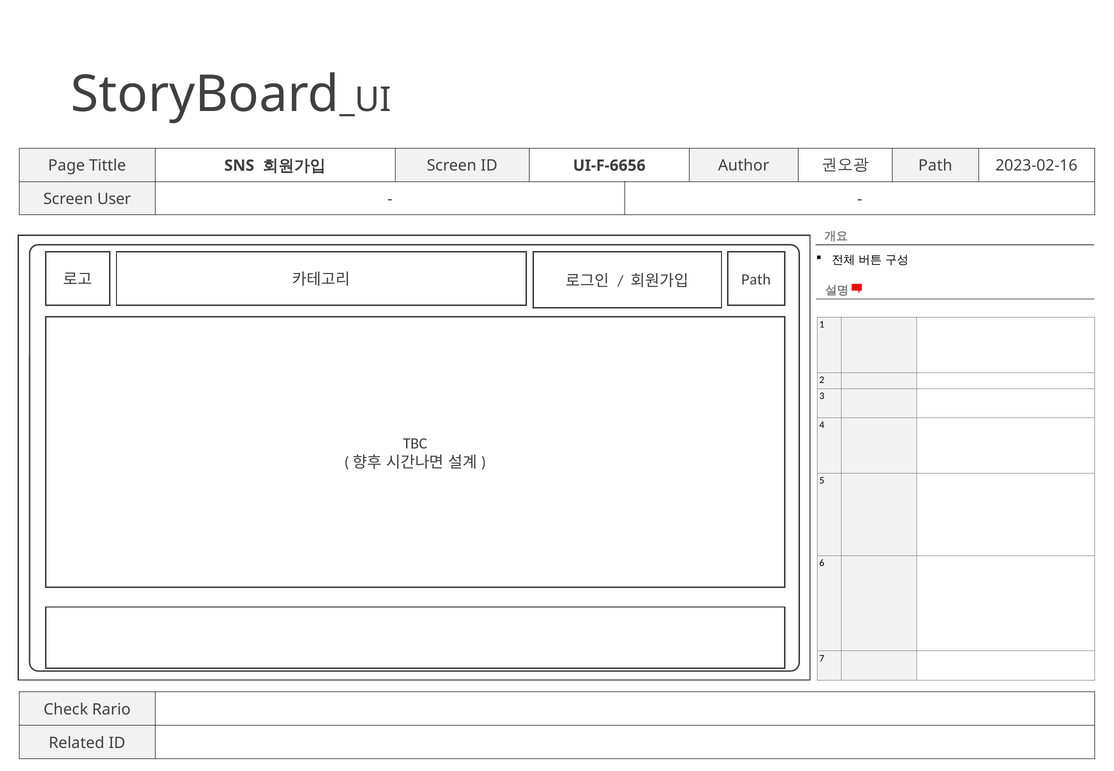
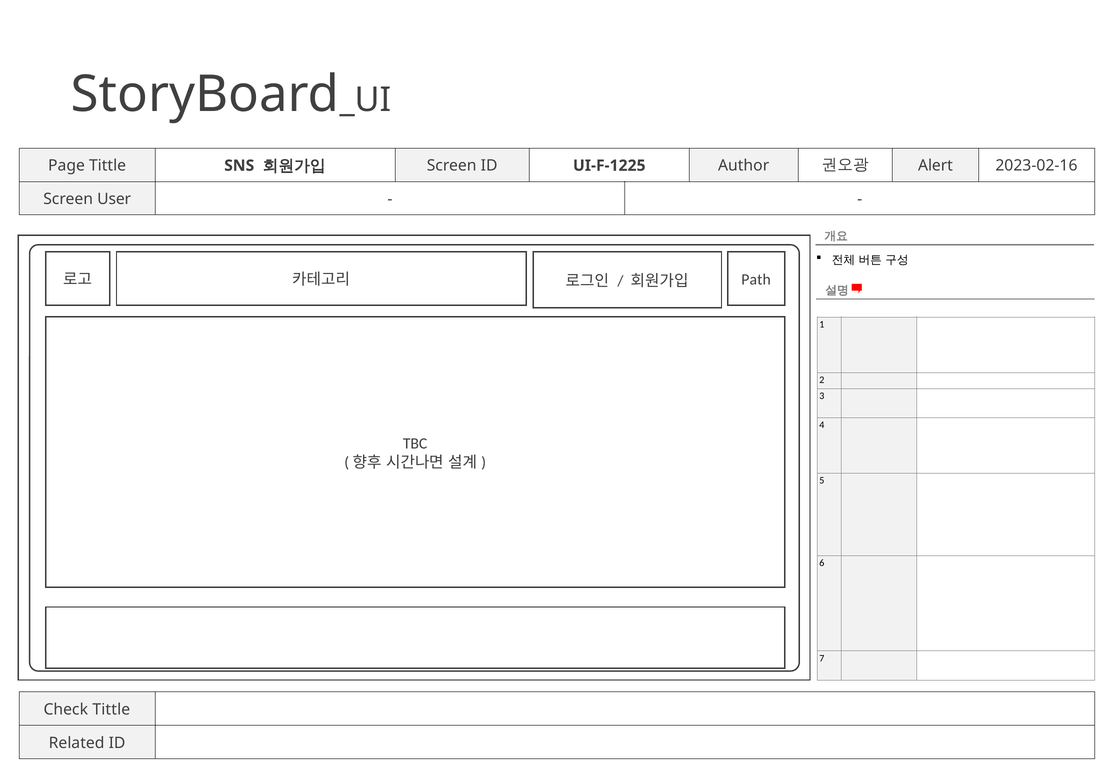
UI-F-6656: UI-F-6656 -> UI-F-1225
Path at (935, 166): Path -> Alert
Check Rario: Rario -> Tittle
